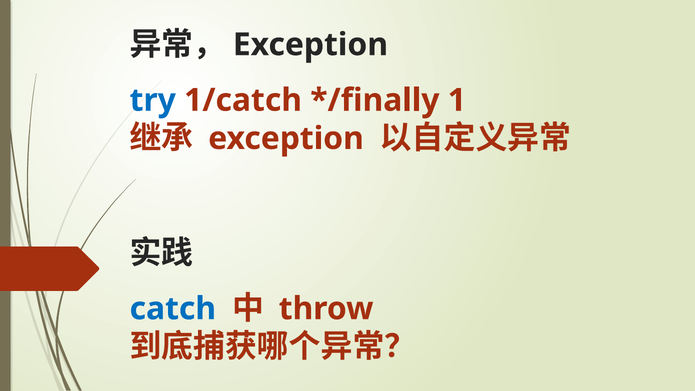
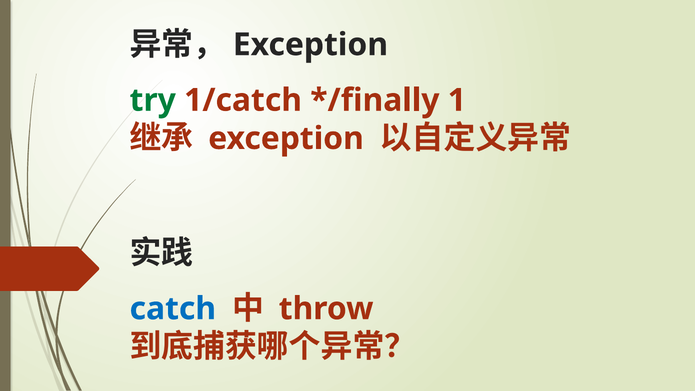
try colour: blue -> green
